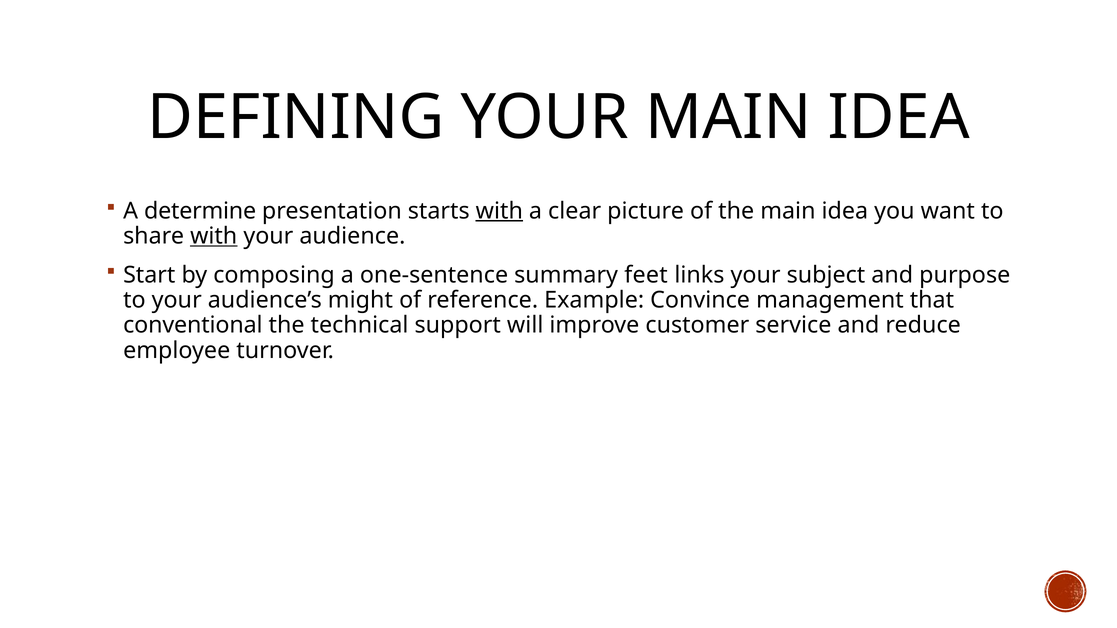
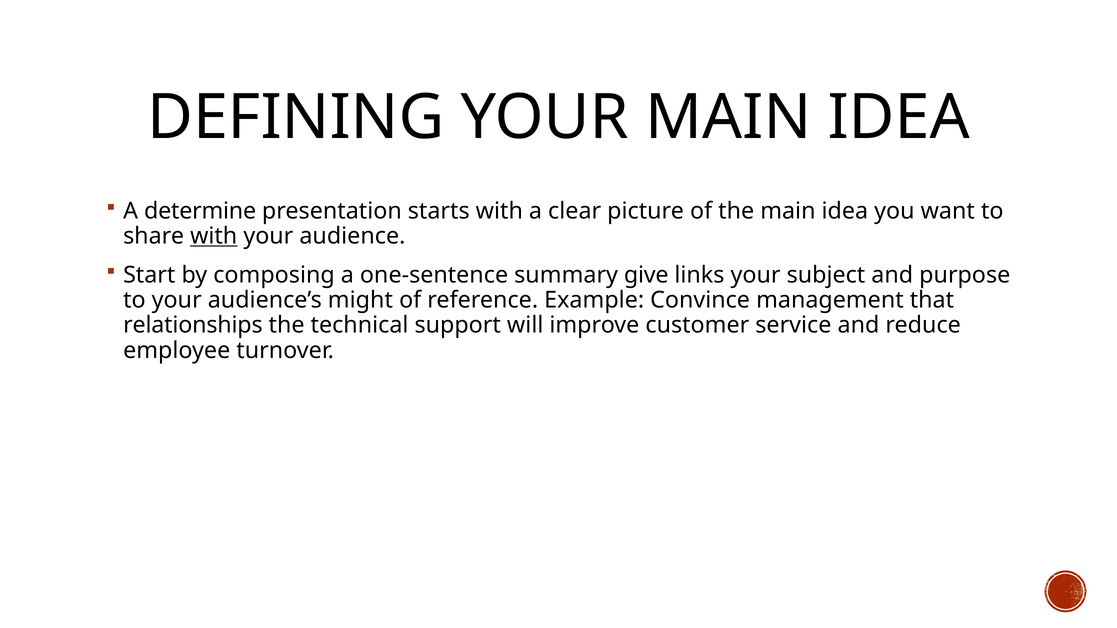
with at (499, 211) underline: present -> none
feet: feet -> give
conventional: conventional -> relationships
